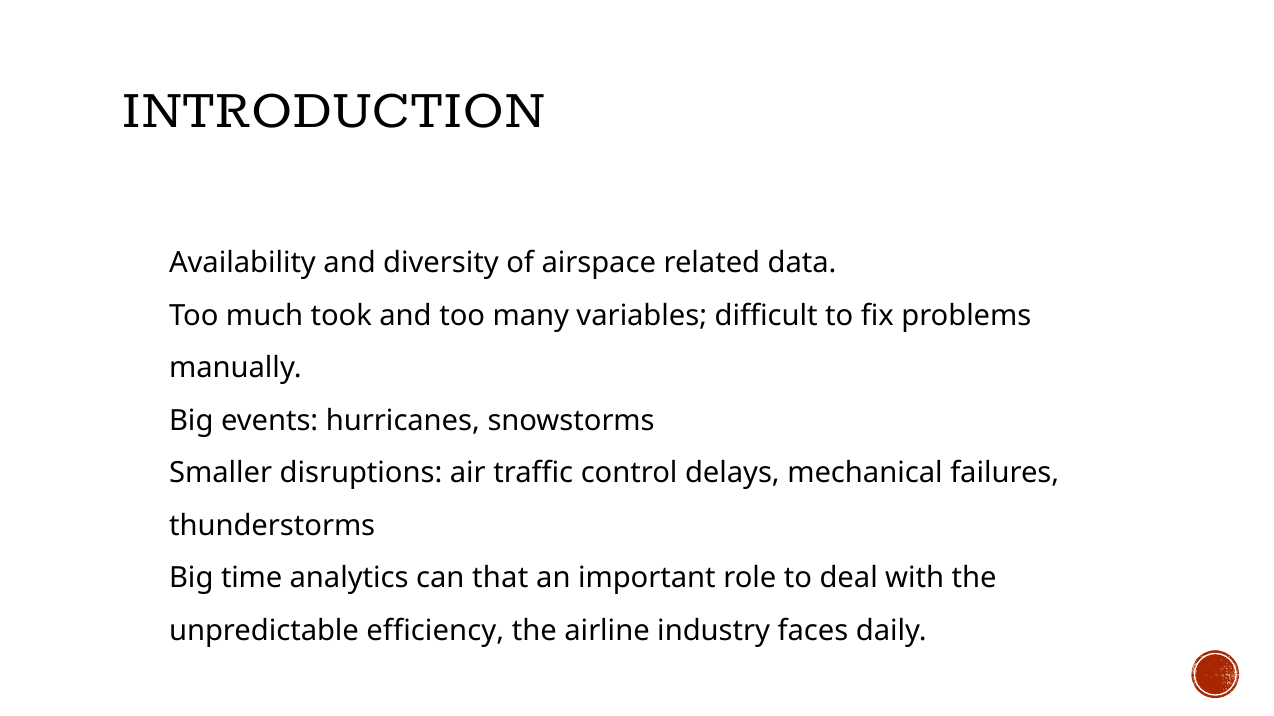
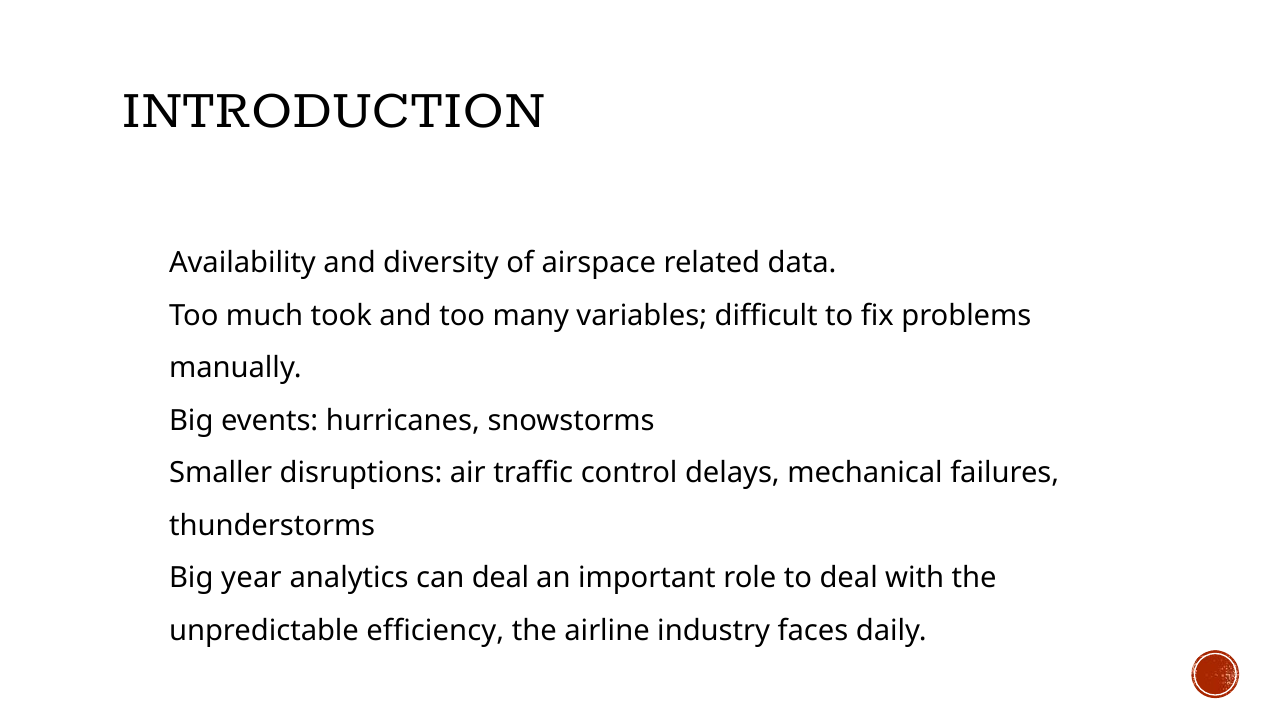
time: time -> year
can that: that -> deal
